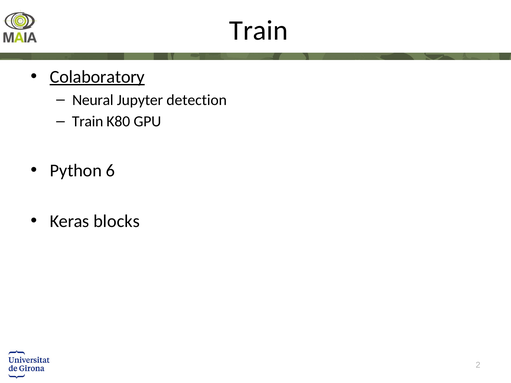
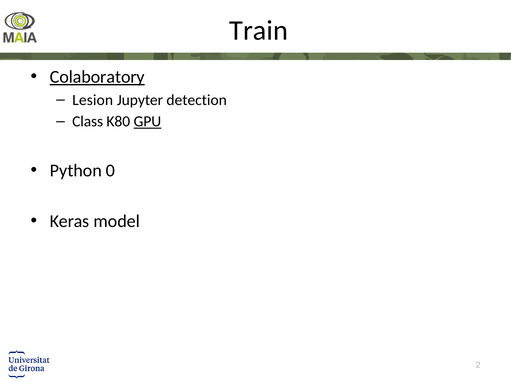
Neural: Neural -> Lesion
Train at (88, 122): Train -> Class
GPU underline: none -> present
6: 6 -> 0
blocks: blocks -> model
